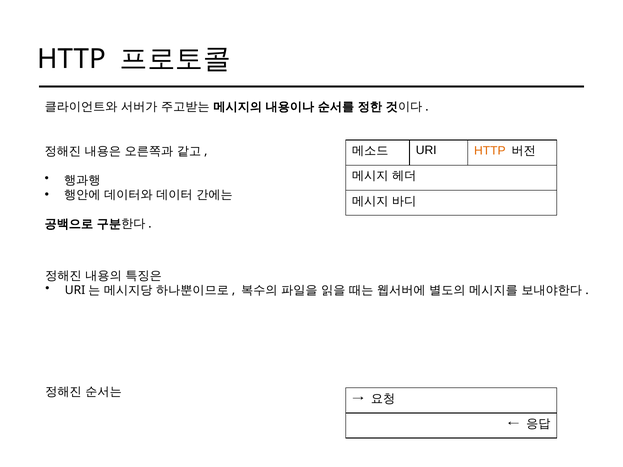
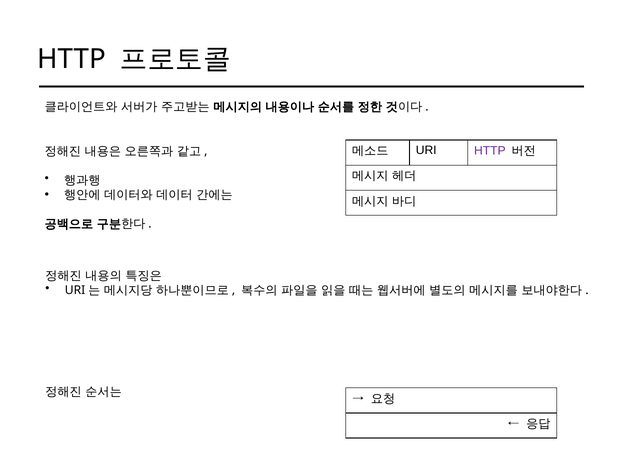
HTTP at (490, 151) colour: orange -> purple
